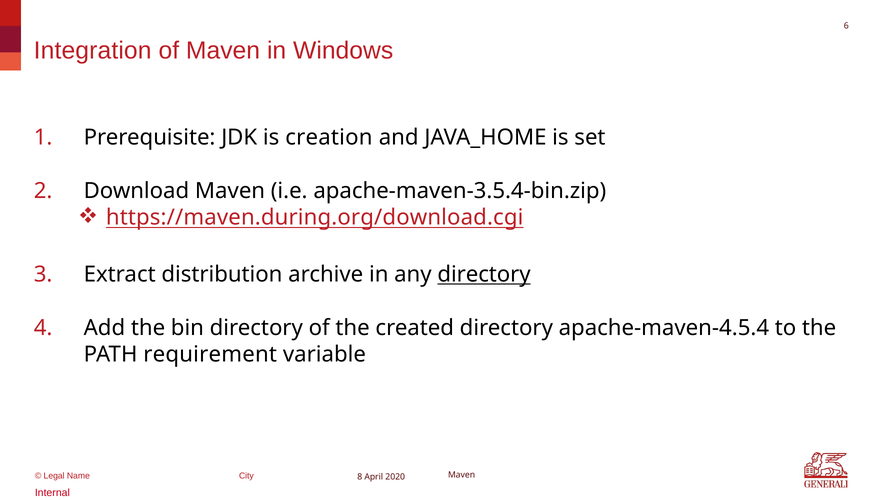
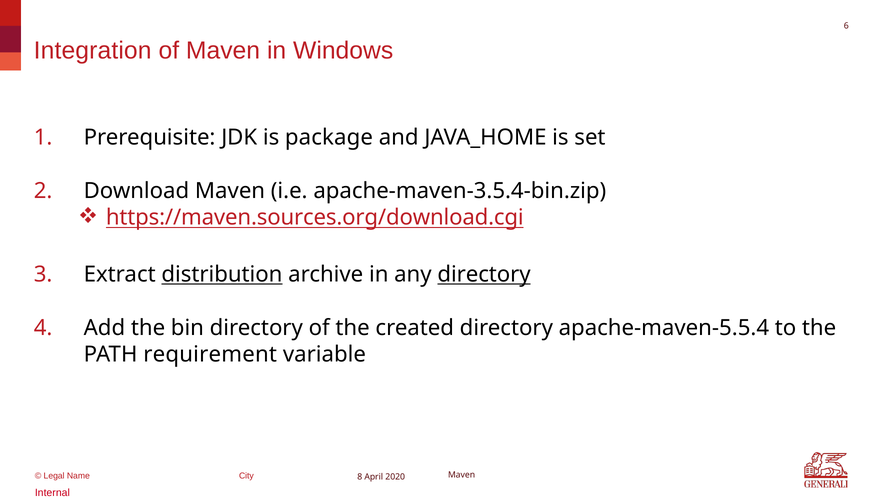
creation: creation -> package
https://maven.during.org/download.cgi: https://maven.during.org/download.cgi -> https://maven.sources.org/download.cgi
distribution underline: none -> present
apache-maven-4.5.4: apache-maven-4.5.4 -> apache-maven-5.5.4
